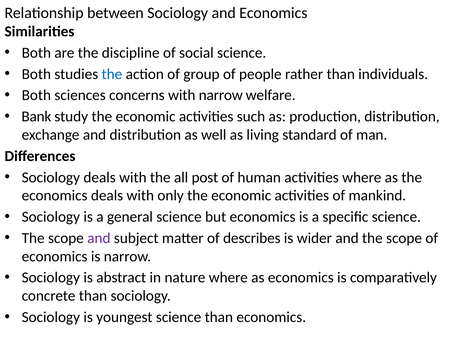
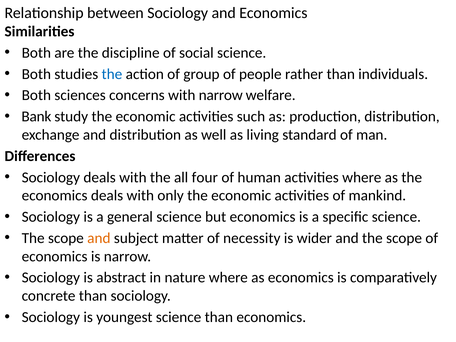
post: post -> four
and at (99, 238) colour: purple -> orange
describes: describes -> necessity
